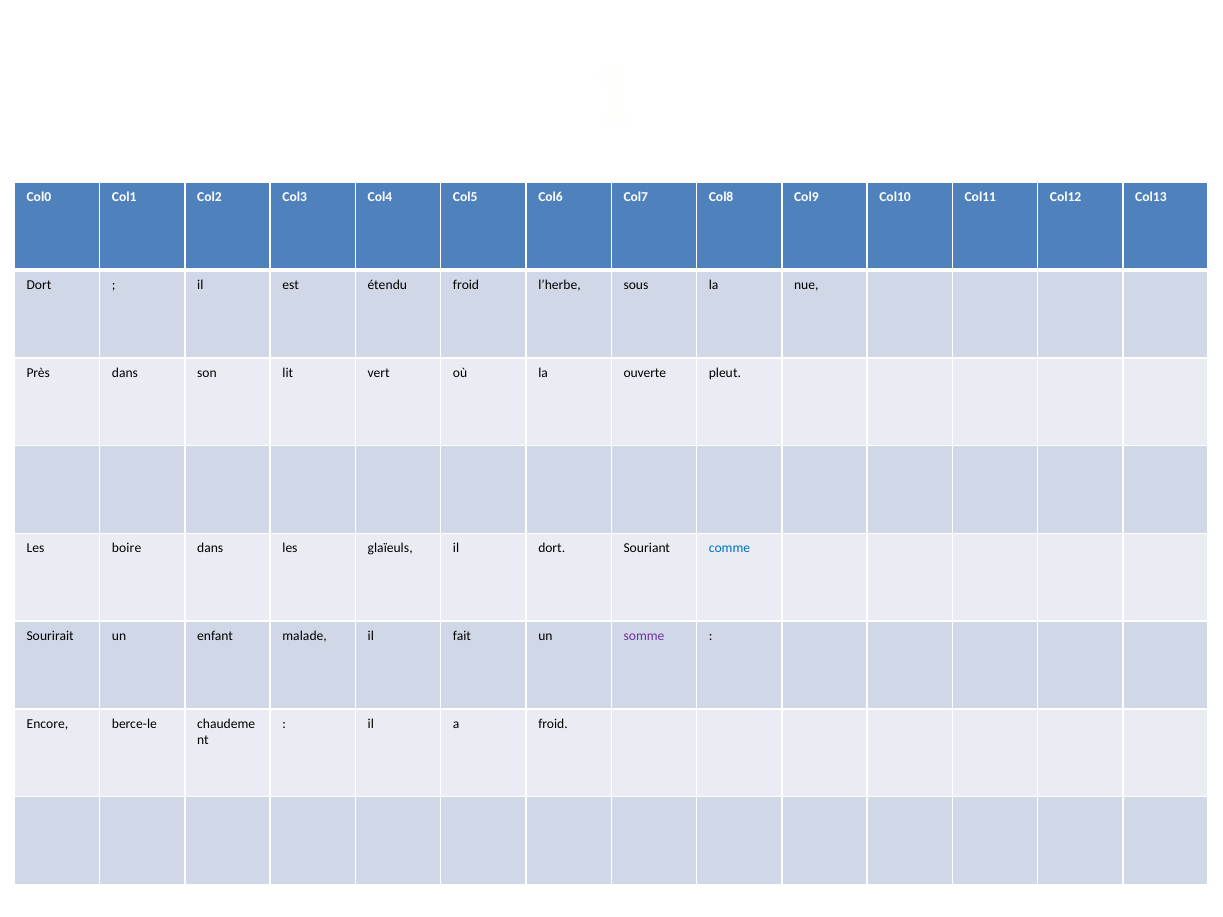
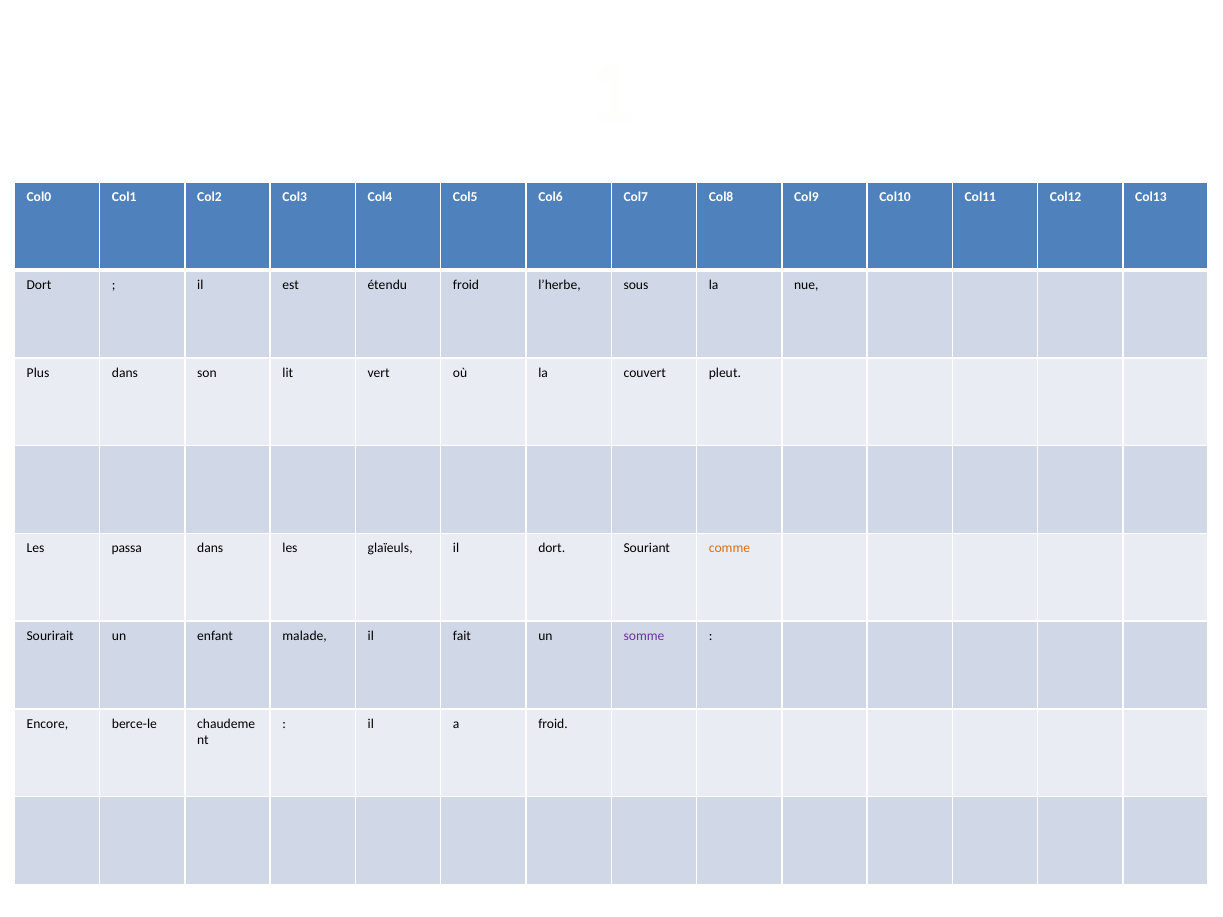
Près: Près -> Plus
ouverte: ouverte -> couvert
boire: boire -> passa
comme colour: blue -> orange
